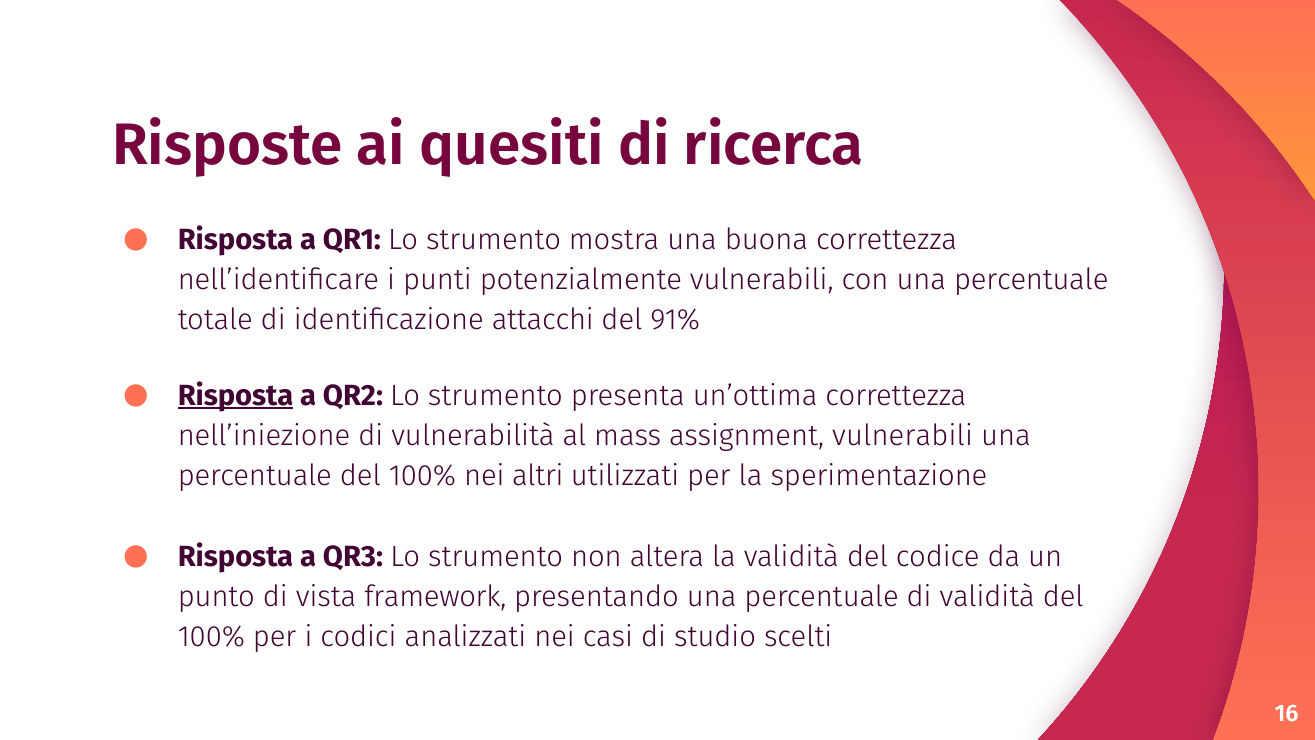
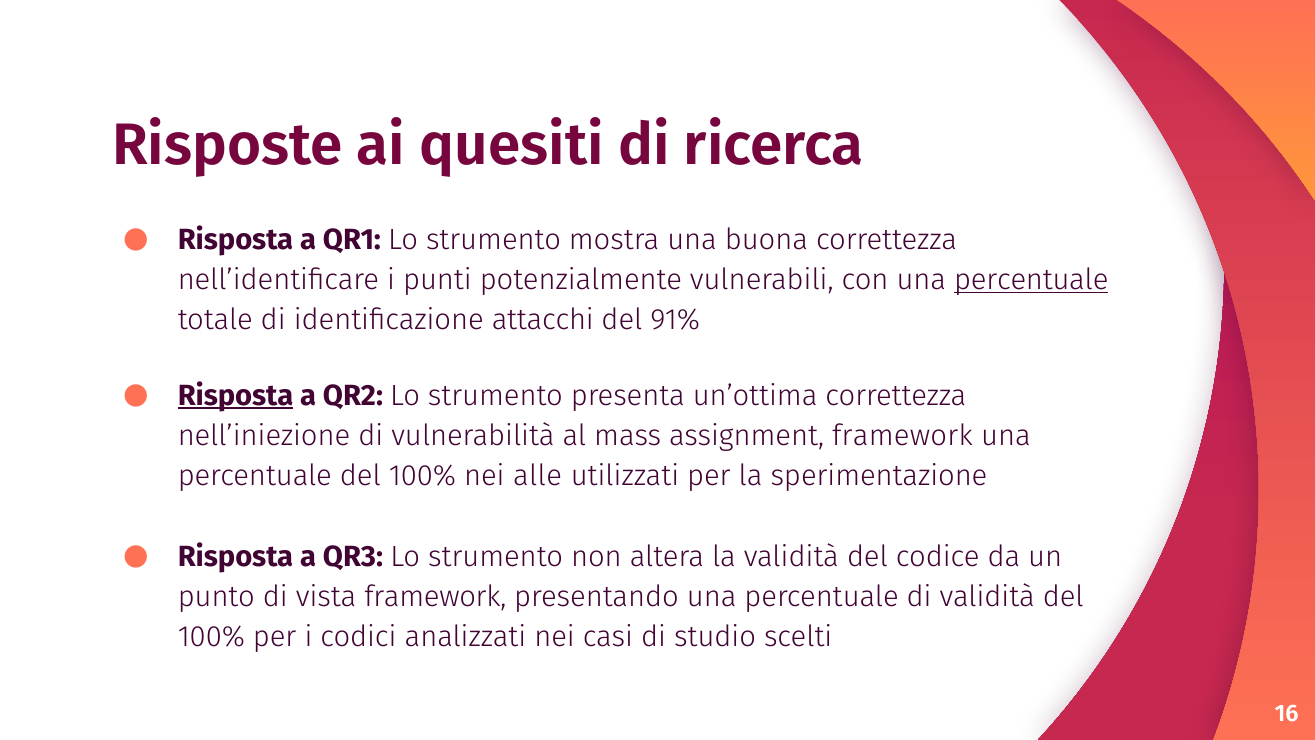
percentuale at (1031, 280) underline: none -> present
assignment vulnerabili: vulnerabili -> framework
altri: altri -> alle
